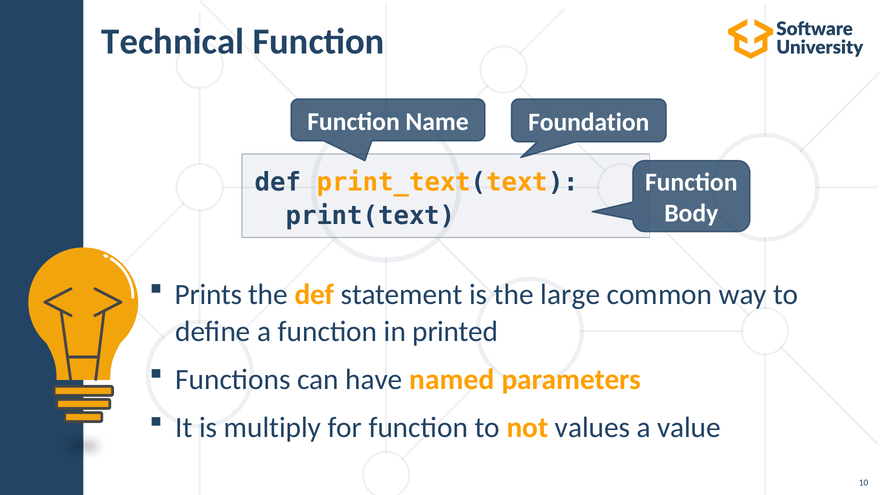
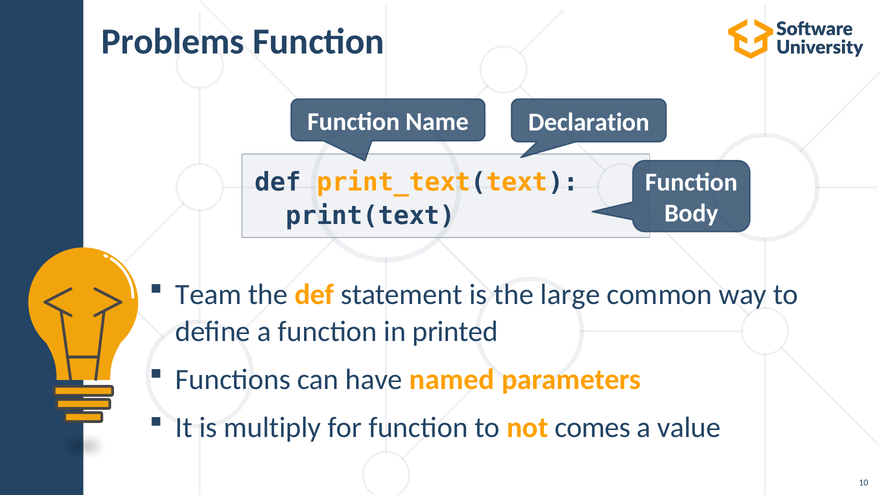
Technical: Technical -> Problems
Foundation: Foundation -> Declaration
Prints: Prints -> Team
values: values -> comes
